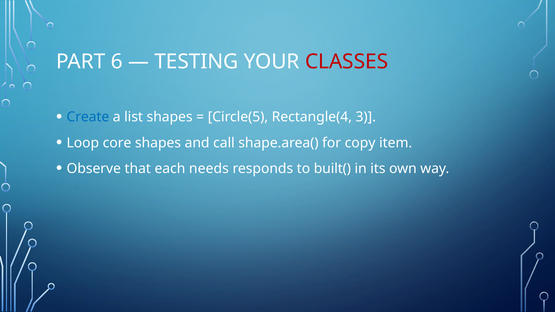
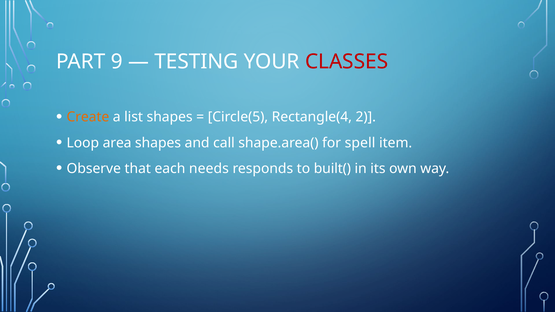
6: 6 -> 9
Create colour: blue -> orange
3: 3 -> 2
core: core -> area
copy: copy -> spell
